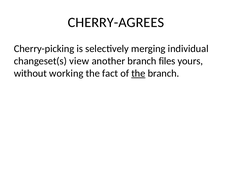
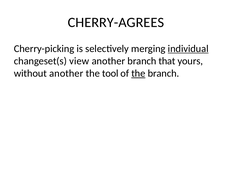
individual underline: none -> present
files: files -> that
without working: working -> another
fact: fact -> tool
